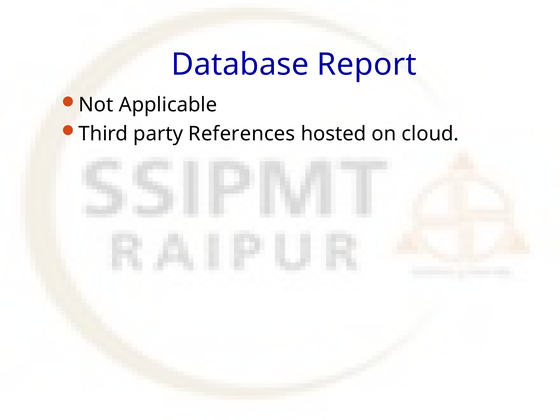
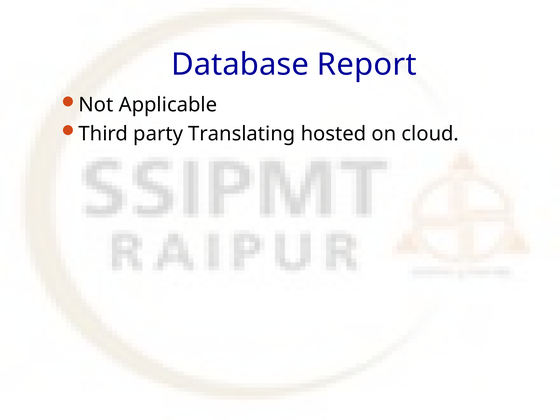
References: References -> Translating
